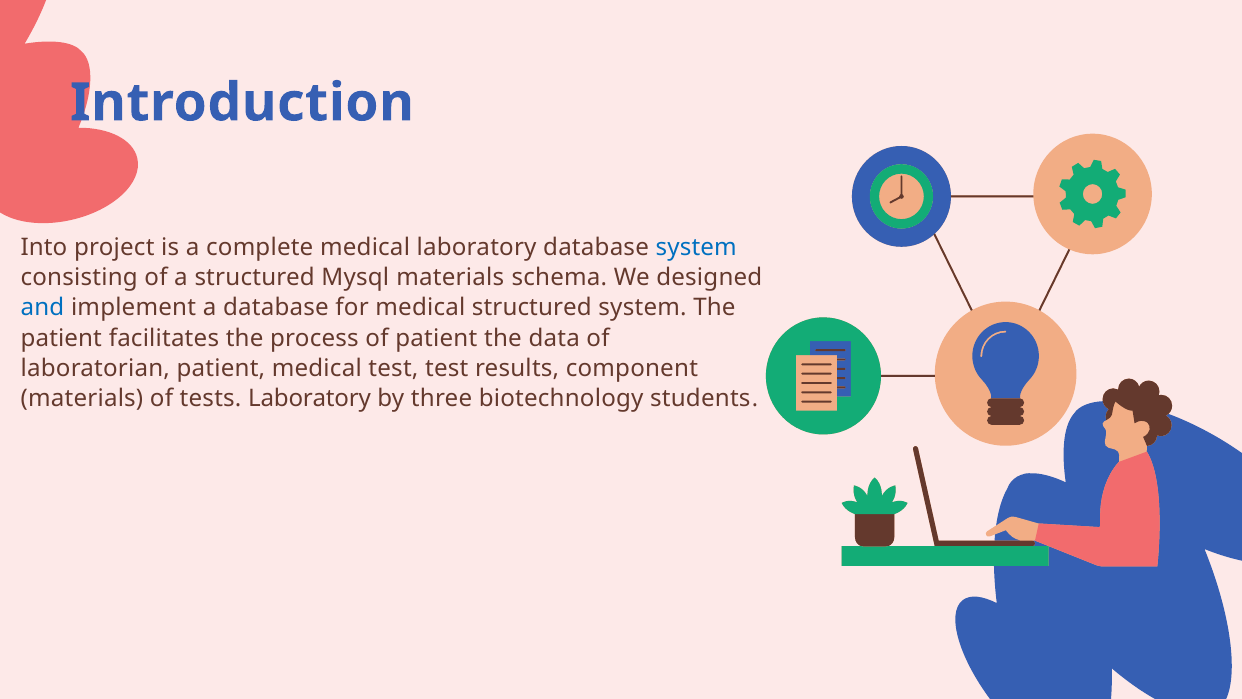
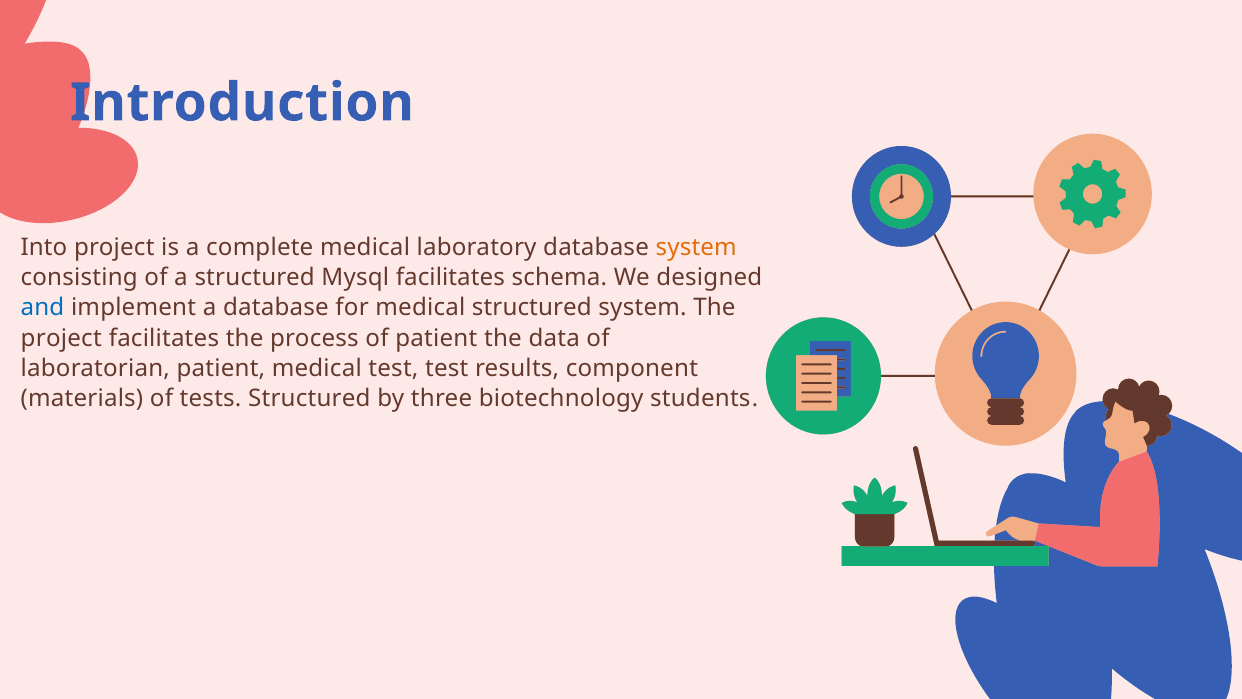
system at (696, 247) colour: blue -> orange
Mysql materials: materials -> facilitates
patient at (61, 338): patient -> project
tests Laboratory: Laboratory -> Structured
